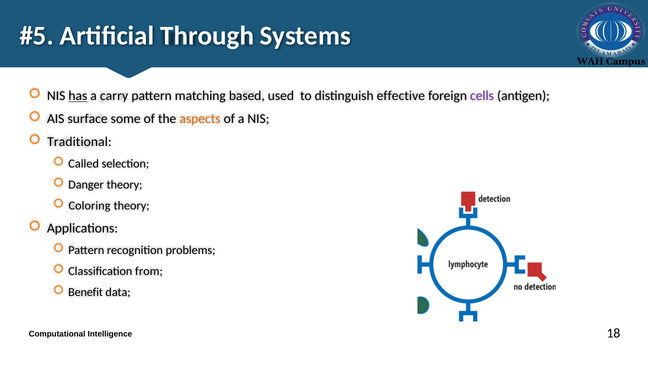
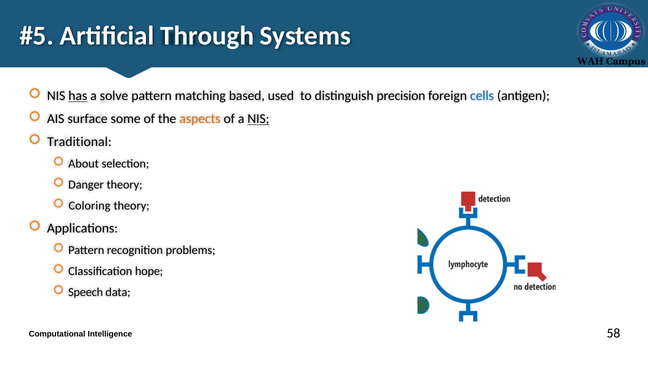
carry: carry -> solve
effective: effective -> precision
cells colour: purple -> blue
NIS at (258, 119) underline: none -> present
Called: Called -> About
from: from -> hope
Benefit: Benefit -> Speech
18: 18 -> 58
